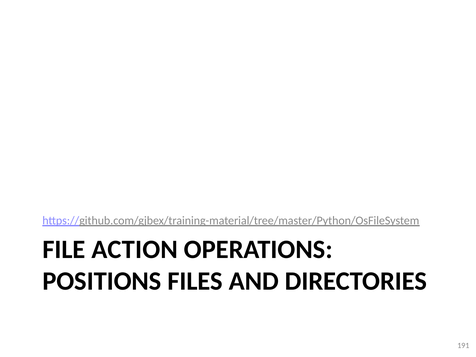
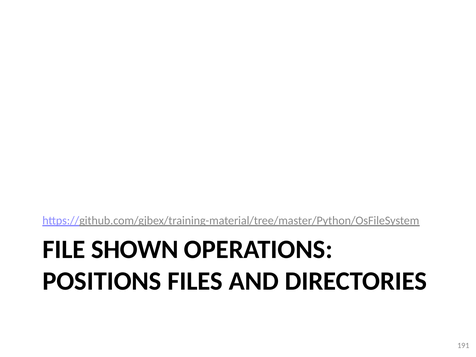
ACTION: ACTION -> SHOWN
